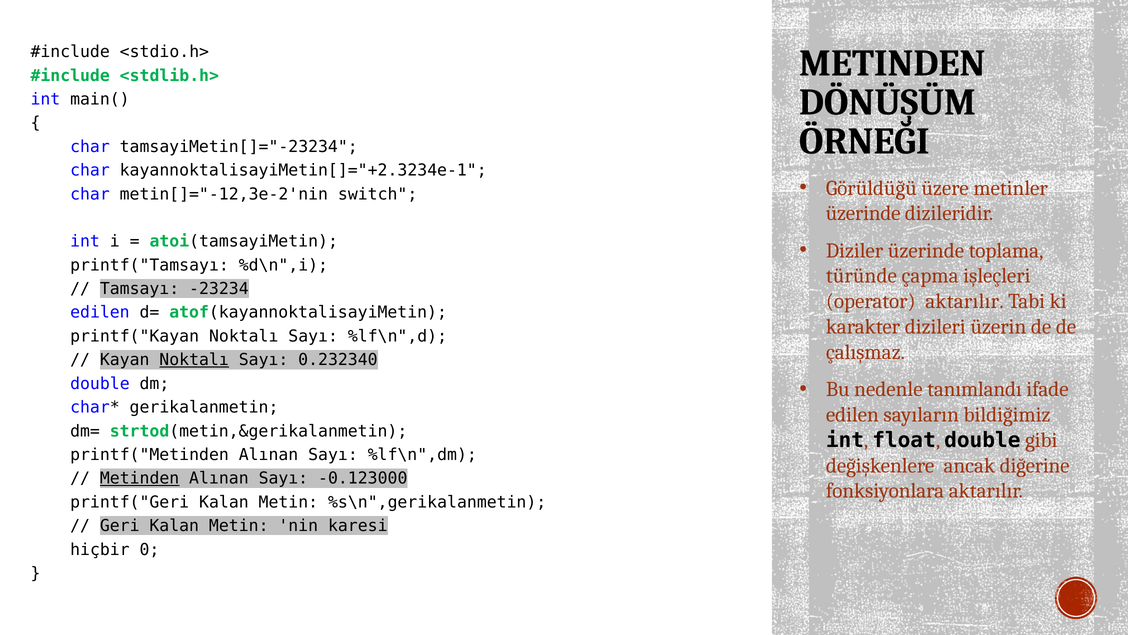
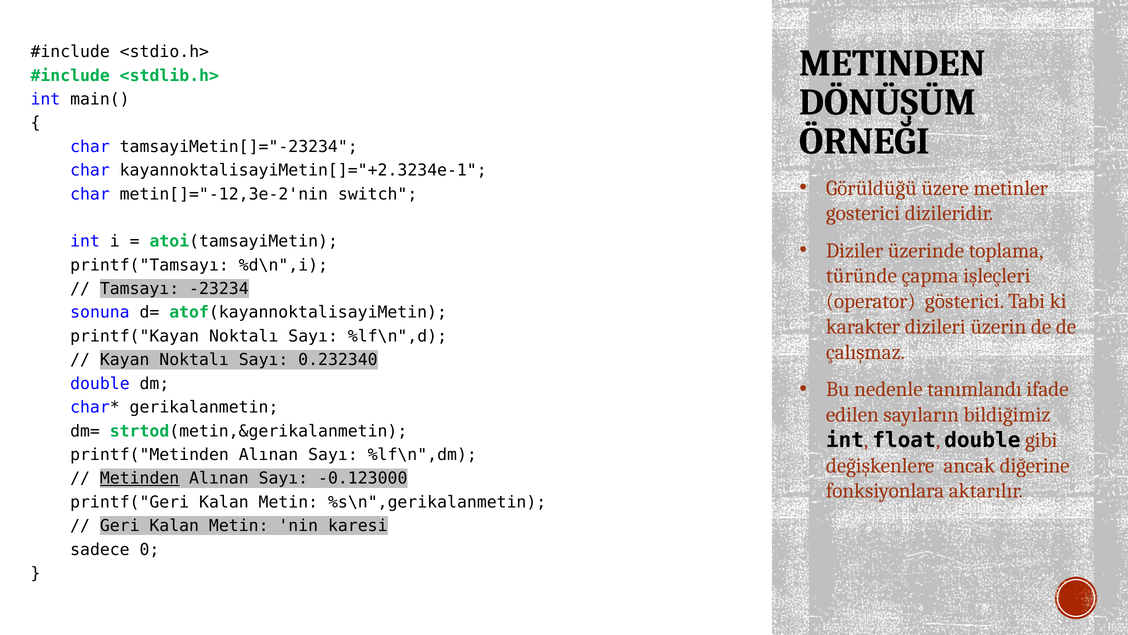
üzerinde at (863, 213): üzerinde -> gosterici
operator aktarılır: aktarılır -> gösterici
edilen at (100, 312): edilen -> sonuna
Noktalı at (194, 360) underline: present -> none
hiçbir: hiçbir -> sadece
